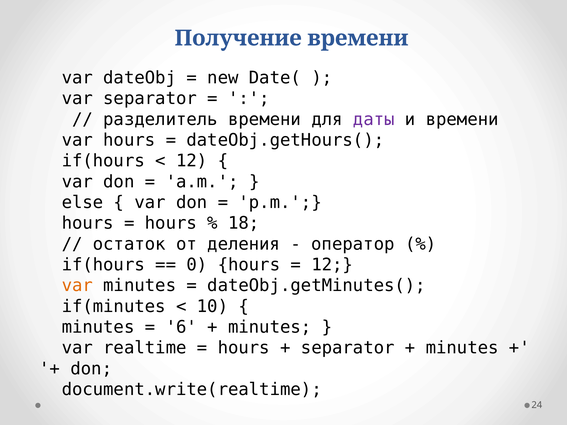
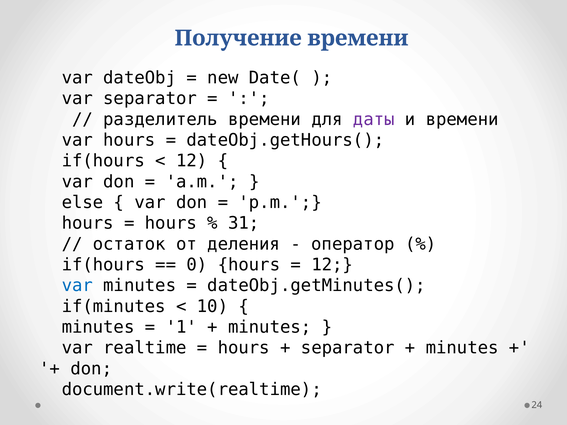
18: 18 -> 31
var at (77, 286) colour: orange -> blue
6: 6 -> 1
